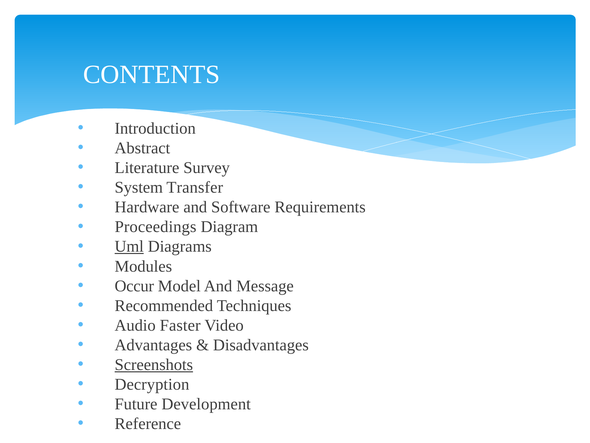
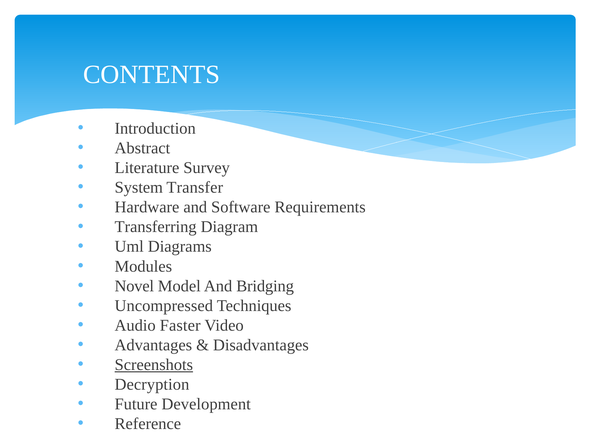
Proceedings: Proceedings -> Transferring
Uml underline: present -> none
Occur: Occur -> Novel
Message: Message -> Bridging
Recommended: Recommended -> Uncompressed
